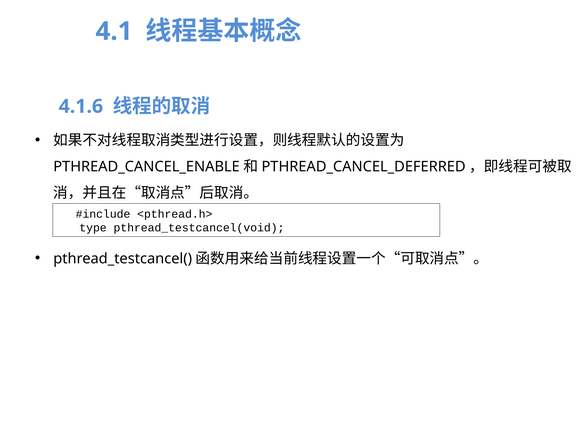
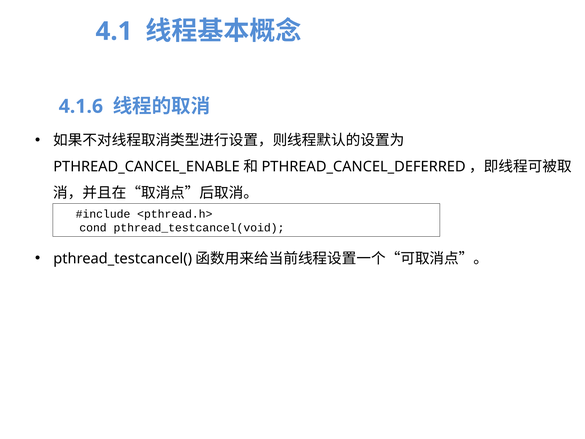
type: type -> cond
